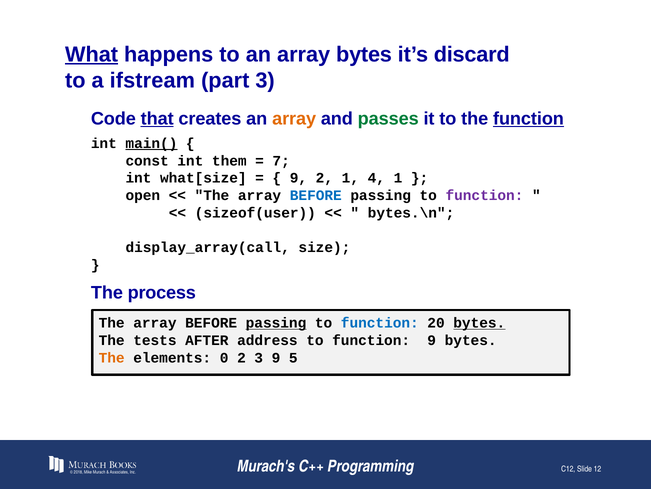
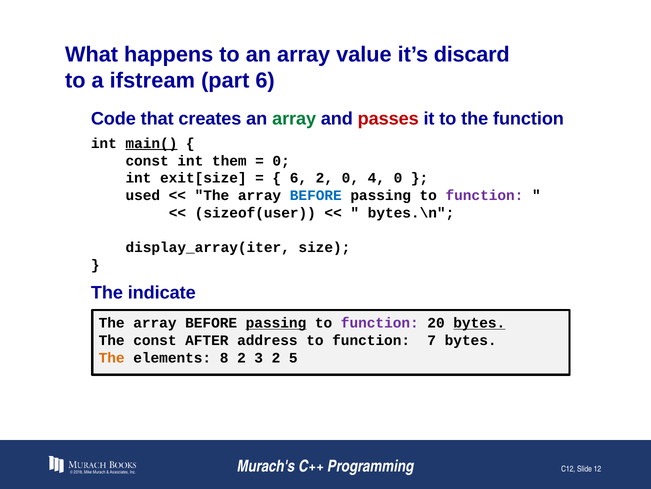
What underline: present -> none
array bytes: bytes -> value
part 3: 3 -> 6
that underline: present -> none
array at (294, 118) colour: orange -> green
passes colour: green -> red
function at (528, 118) underline: present -> none
7 at (281, 161): 7 -> 0
what[size: what[size -> exit[size
9 at (298, 178): 9 -> 6
2 1: 1 -> 0
4 1: 1 -> 0
open: open -> used
display_array(call: display_array(call -> display_array(iter
process: process -> indicate
function at (380, 323) colour: blue -> purple
The tests: tests -> const
function 9: 9 -> 7
0: 0 -> 8
3 9: 9 -> 2
